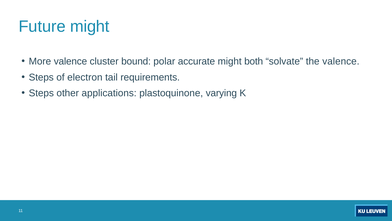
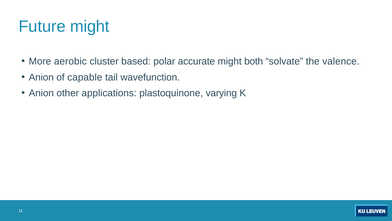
More valence: valence -> aerobic
bound: bound -> based
Steps at (41, 77): Steps -> Anion
electron: electron -> capable
requirements: requirements -> wavefunction
Steps at (41, 93): Steps -> Anion
